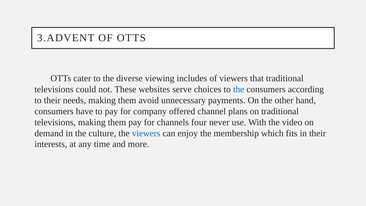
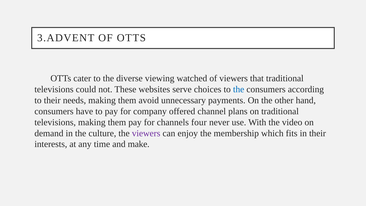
includes: includes -> watched
viewers at (146, 133) colour: blue -> purple
more: more -> make
